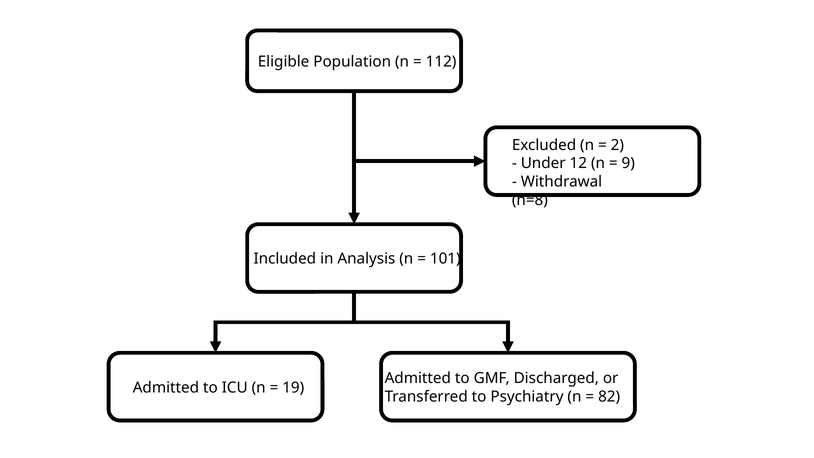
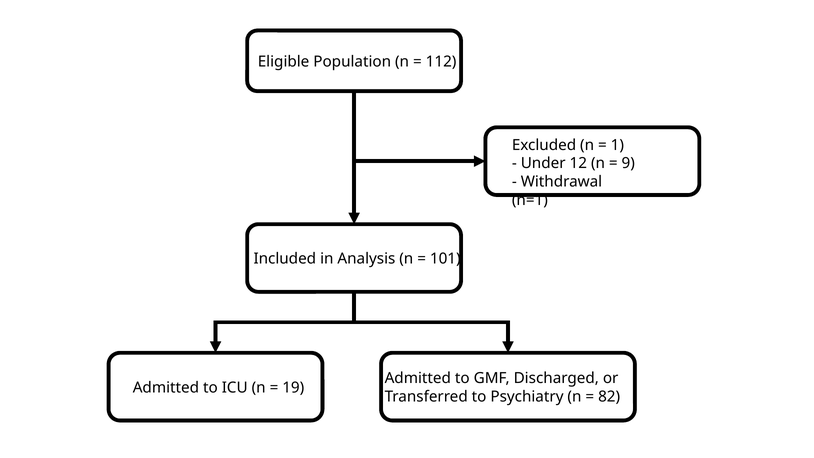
2: 2 -> 1
n=8: n=8 -> n=1
